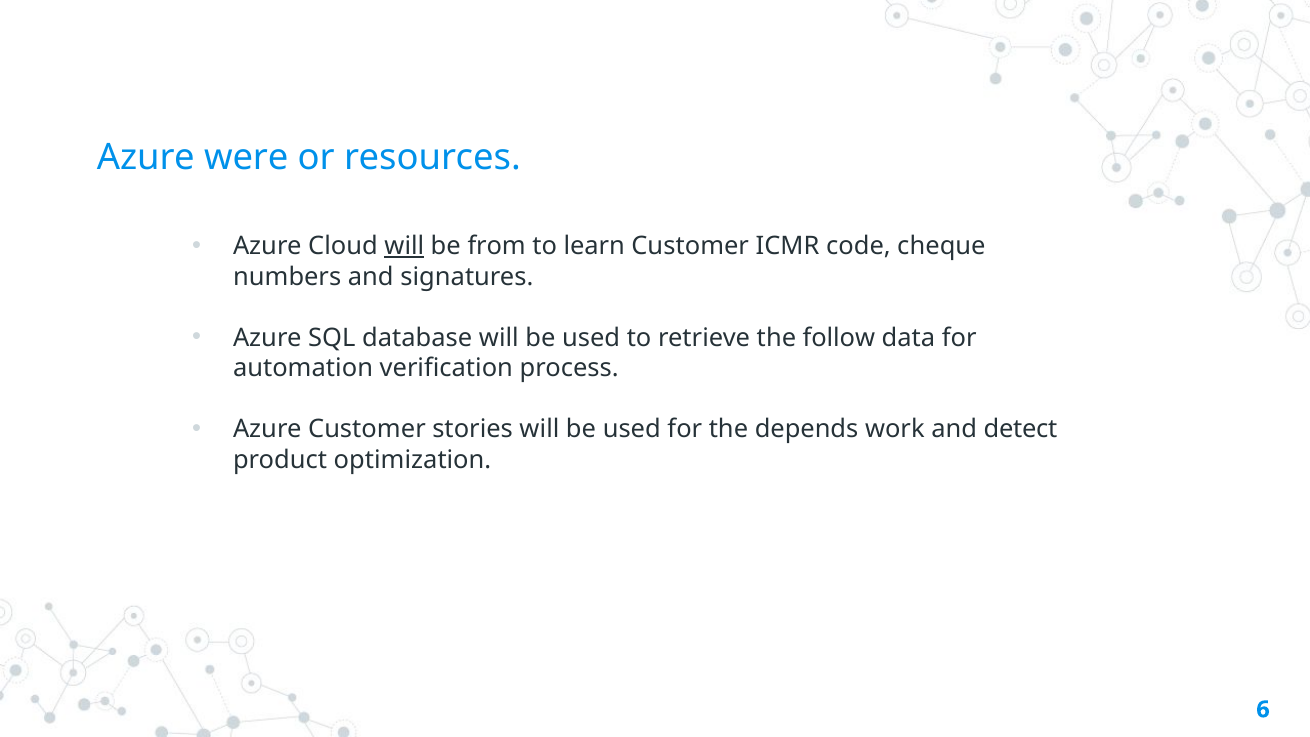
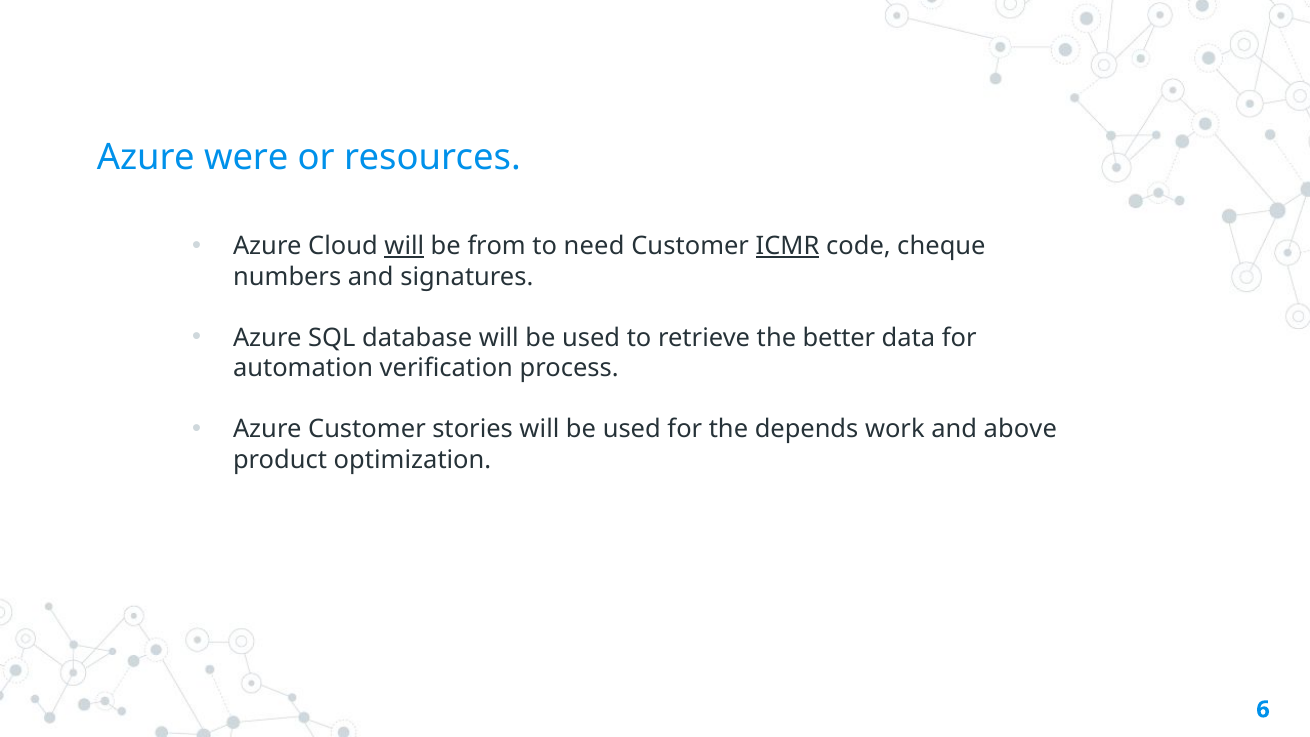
learn: learn -> need
ICMR underline: none -> present
follow: follow -> better
detect: detect -> above
